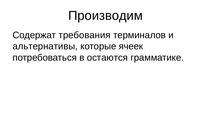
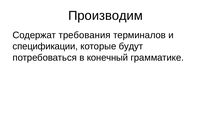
альтернативы: альтернативы -> спецификации
ячеек: ячеек -> будут
остаются: остаются -> конечный
